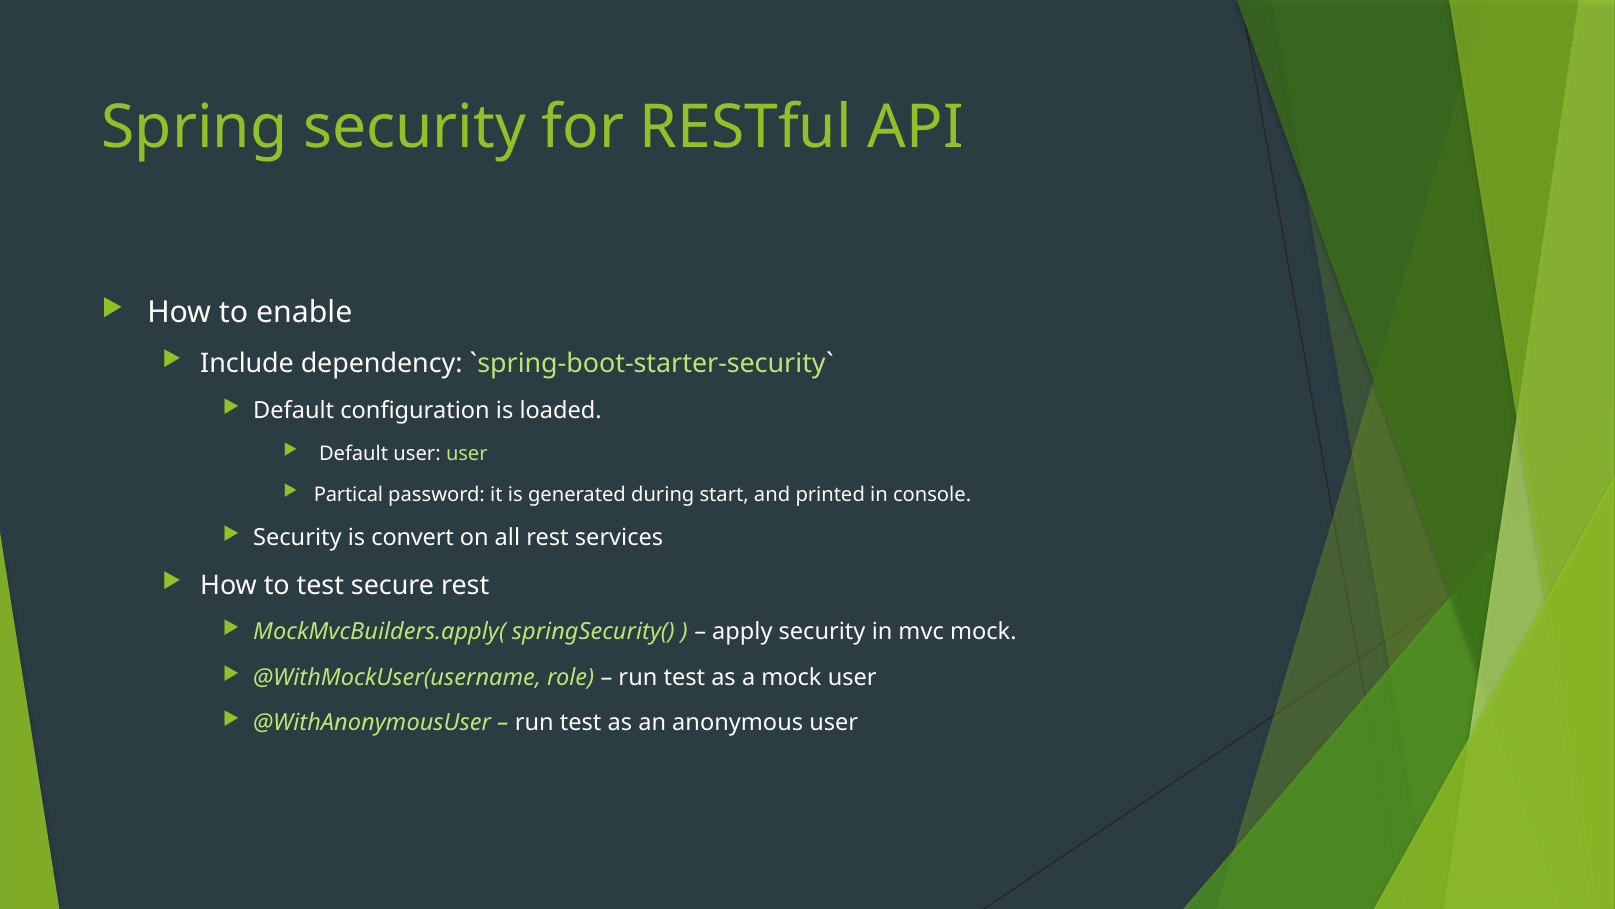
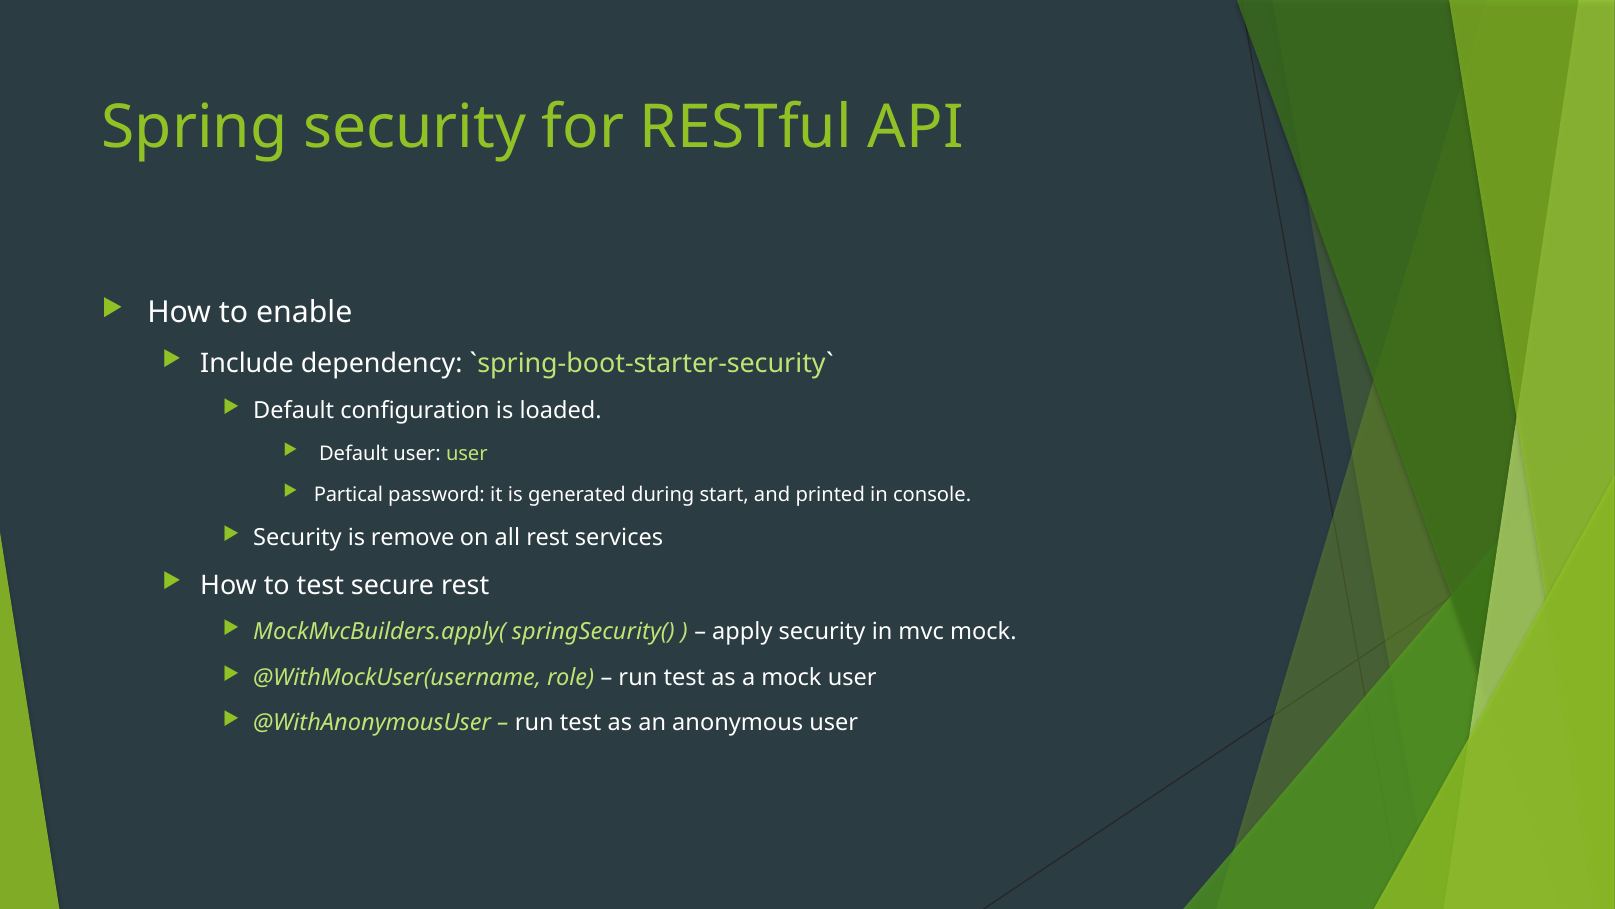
convert: convert -> remove
